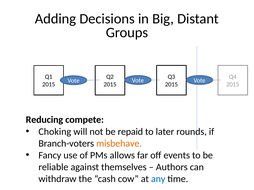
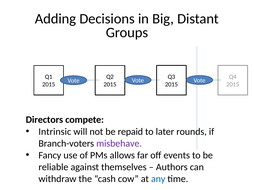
Reducing: Reducing -> Directors
Choking: Choking -> Intrinsic
misbehave colour: orange -> purple
